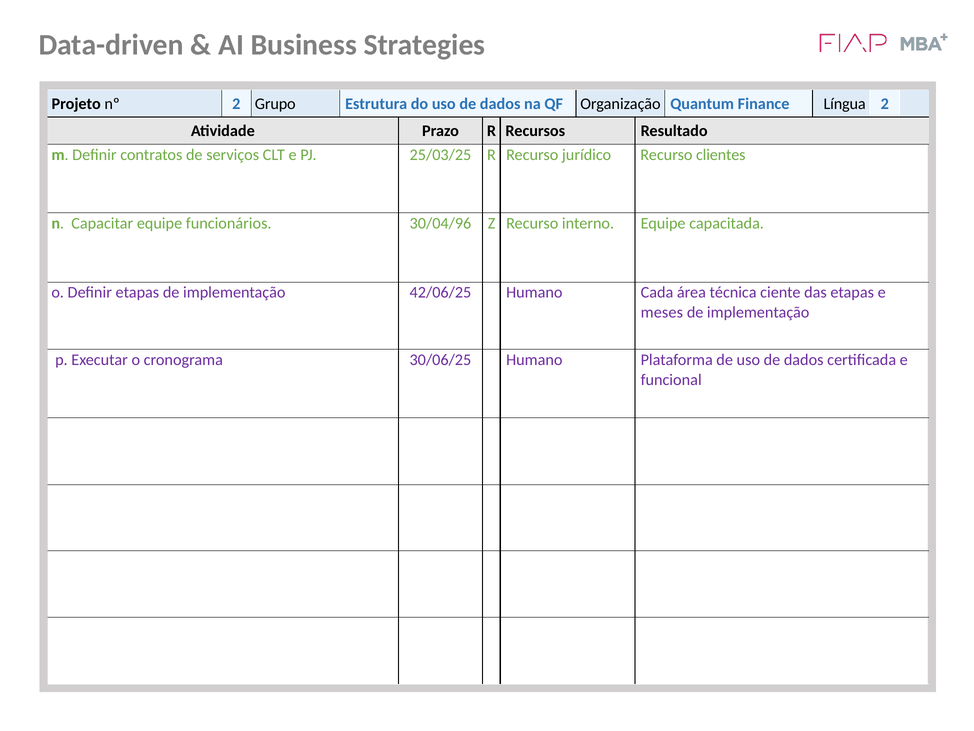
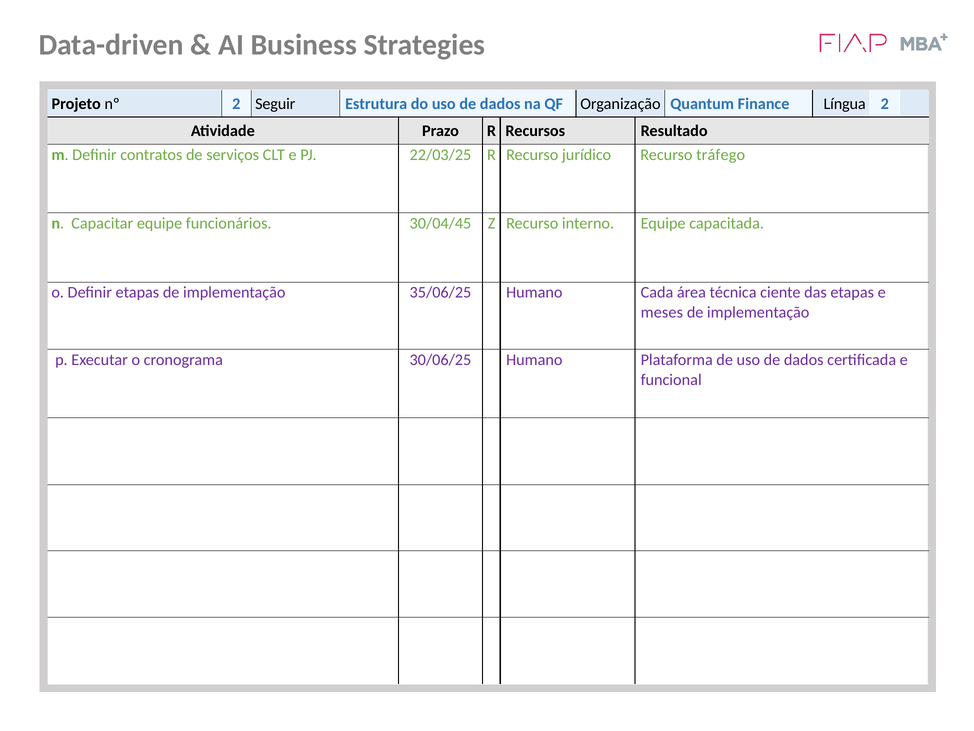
Grupo: Grupo -> Seguir
25/03/25: 25/03/25 -> 22/03/25
clientes: clientes -> tráfego
30/04/96: 30/04/96 -> 30/04/45
42/06/25: 42/06/25 -> 35/06/25
